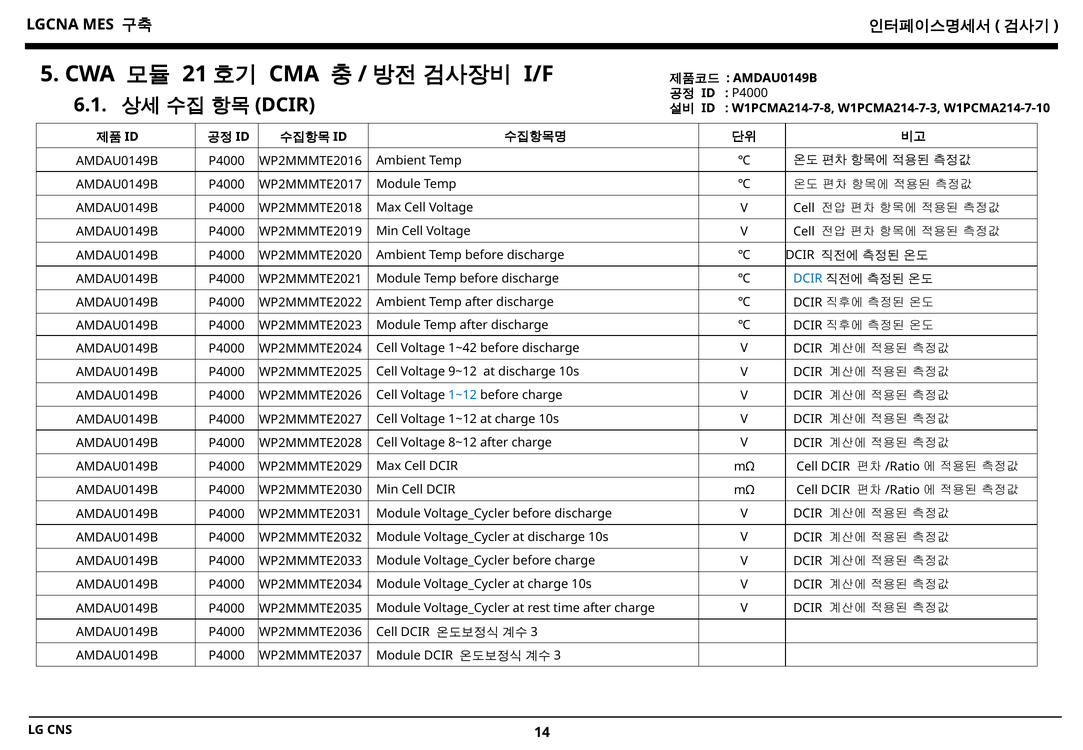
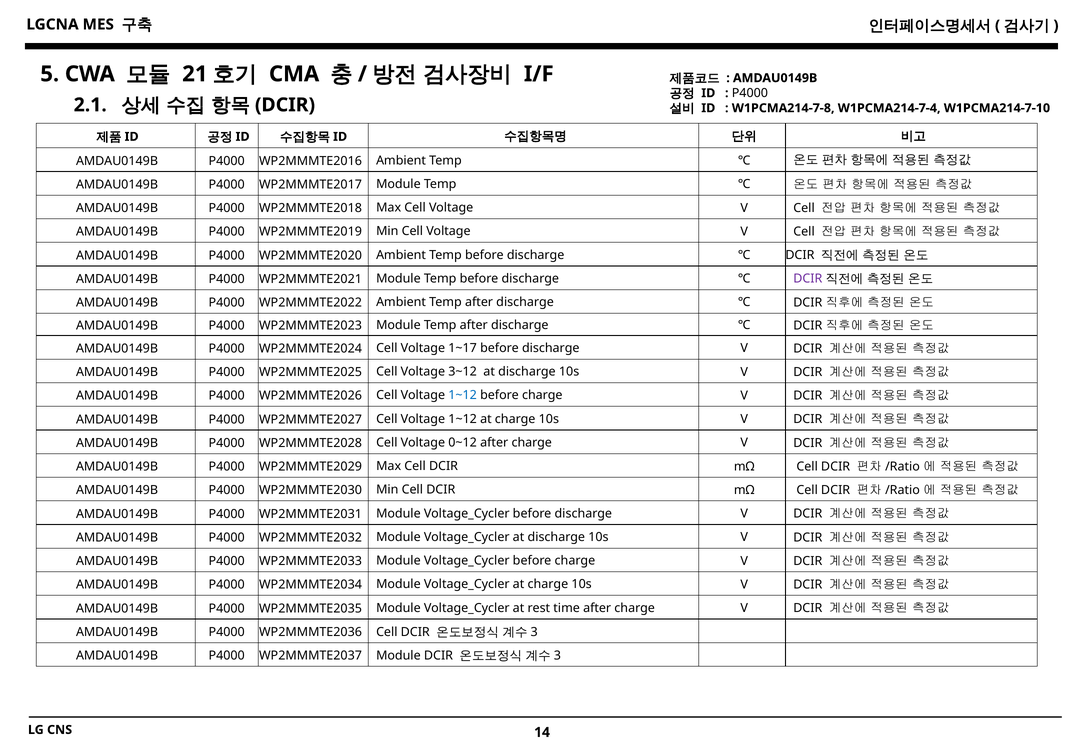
6.1: 6.1 -> 2.1
W1PCMA214-7-3: W1PCMA214-7-3 -> W1PCMA214-7-4
DCIR at (808, 278) colour: blue -> purple
1~42: 1~42 -> 1~17
9~12: 9~12 -> 3~12
8~12: 8~12 -> 0~12
